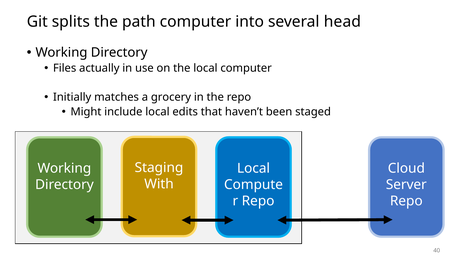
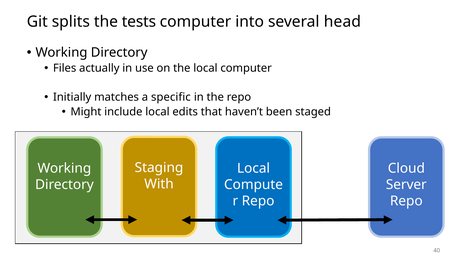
path: path -> tests
grocery: grocery -> specific
